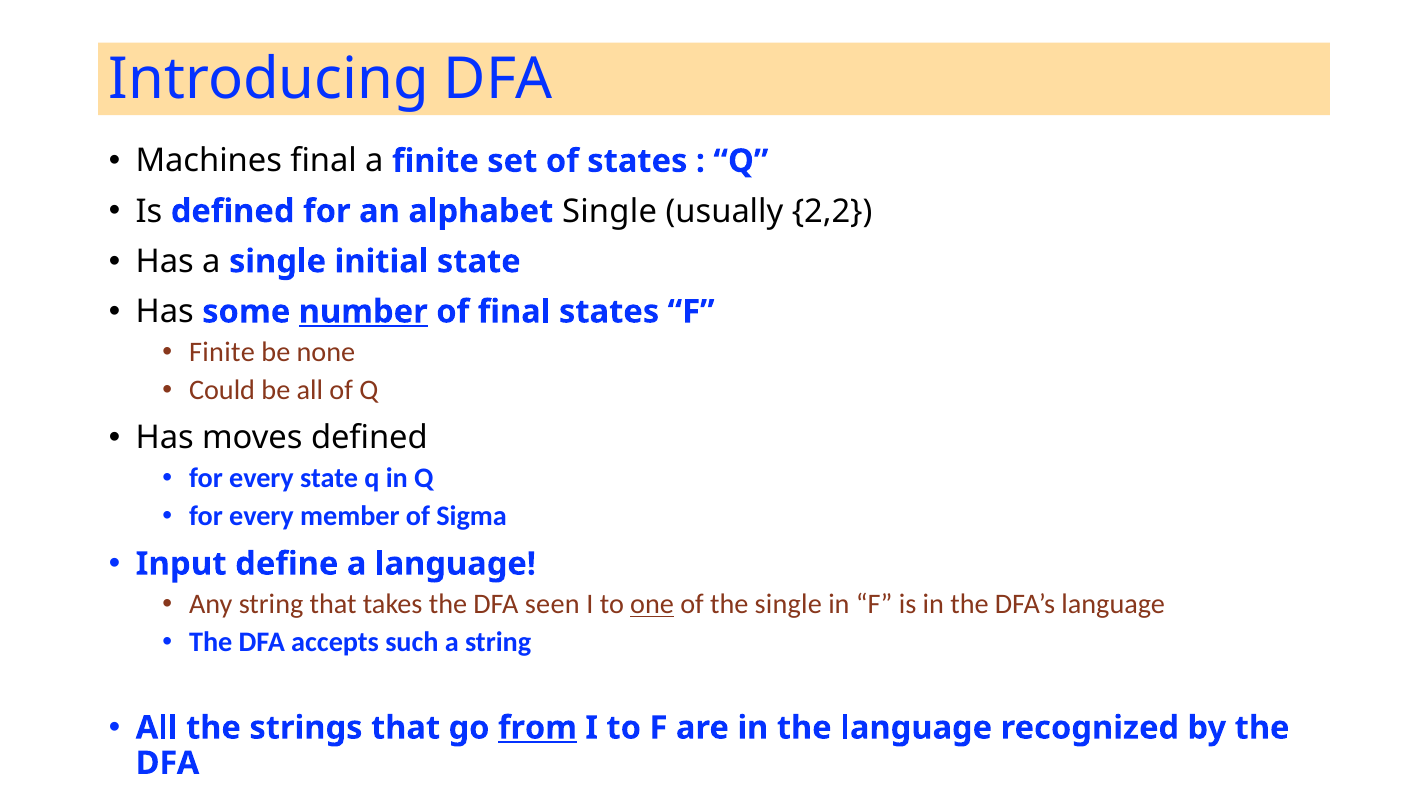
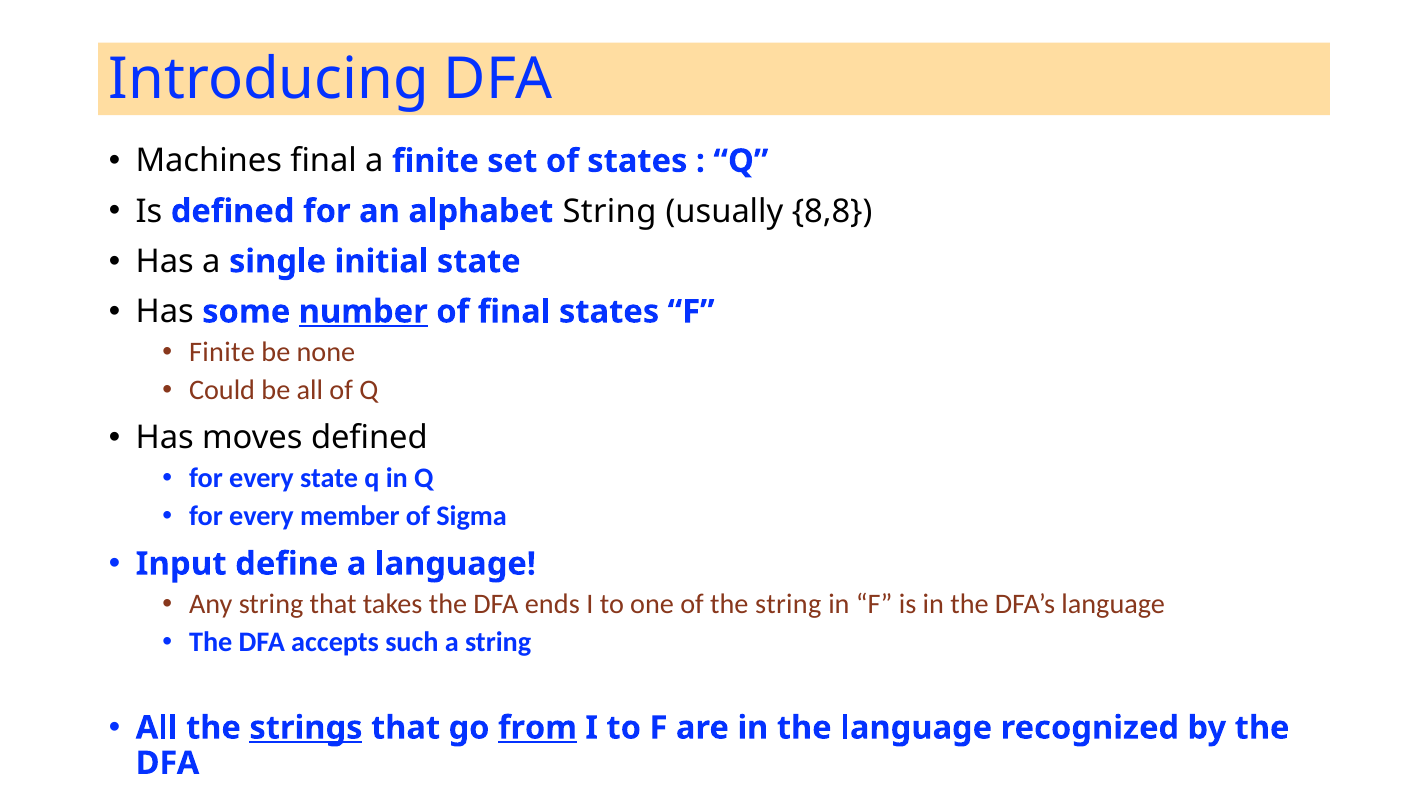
alphabet Single: Single -> String
2,2: 2,2 -> 8,8
seen: seen -> ends
one underline: present -> none
the single: single -> string
strings underline: none -> present
